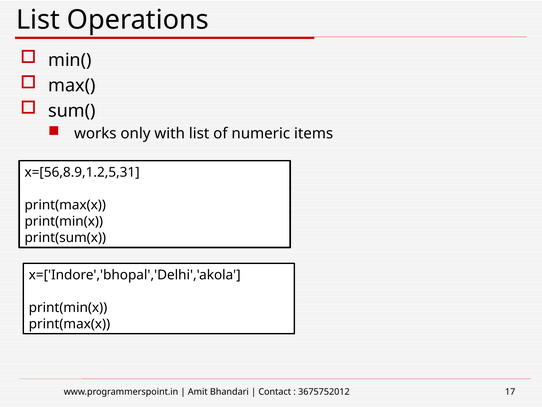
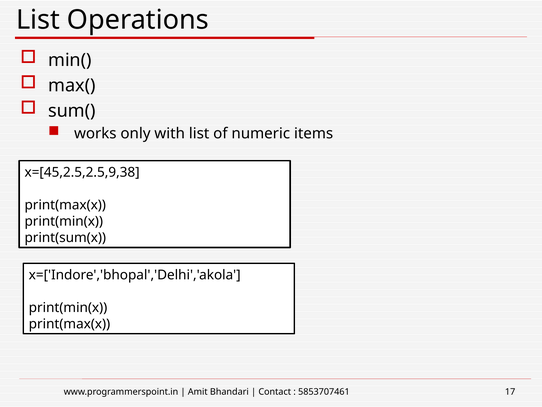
x=[56,8.9,1.2,5,31: x=[56,8.9,1.2,5,31 -> x=[45,2.5,2.5,9,38
3675752012: 3675752012 -> 5853707461
